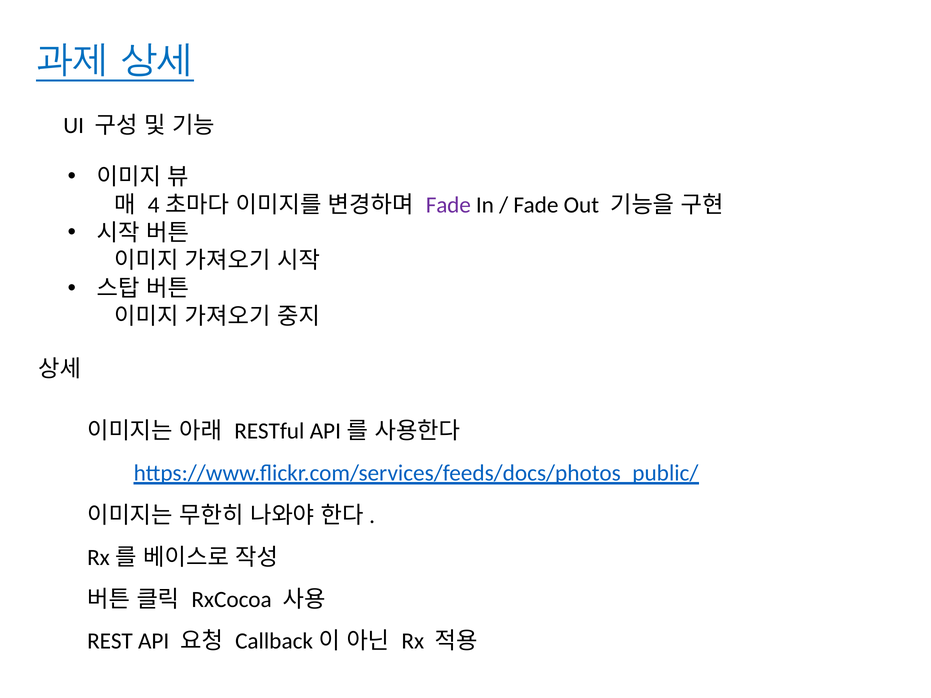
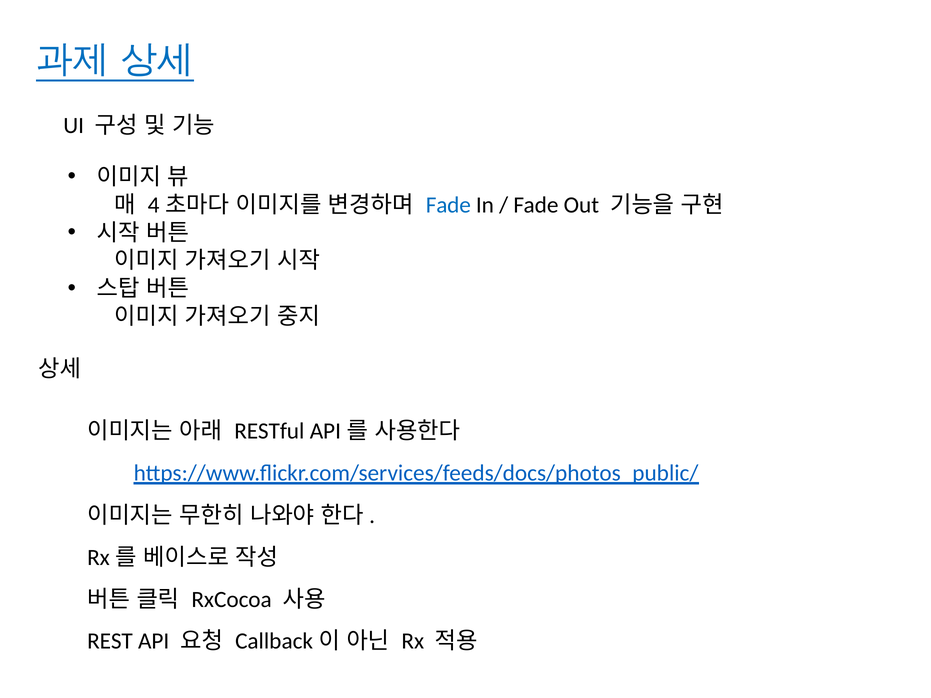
Fade at (448, 205) colour: purple -> blue
